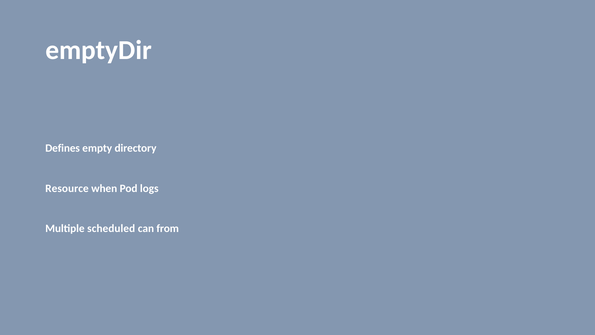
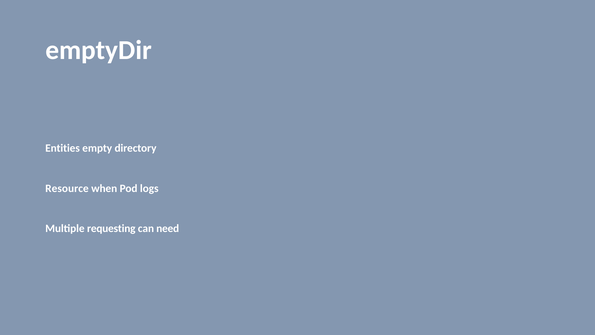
Defines: Defines -> Entities
scheduled: scheduled -> requesting
from: from -> need
